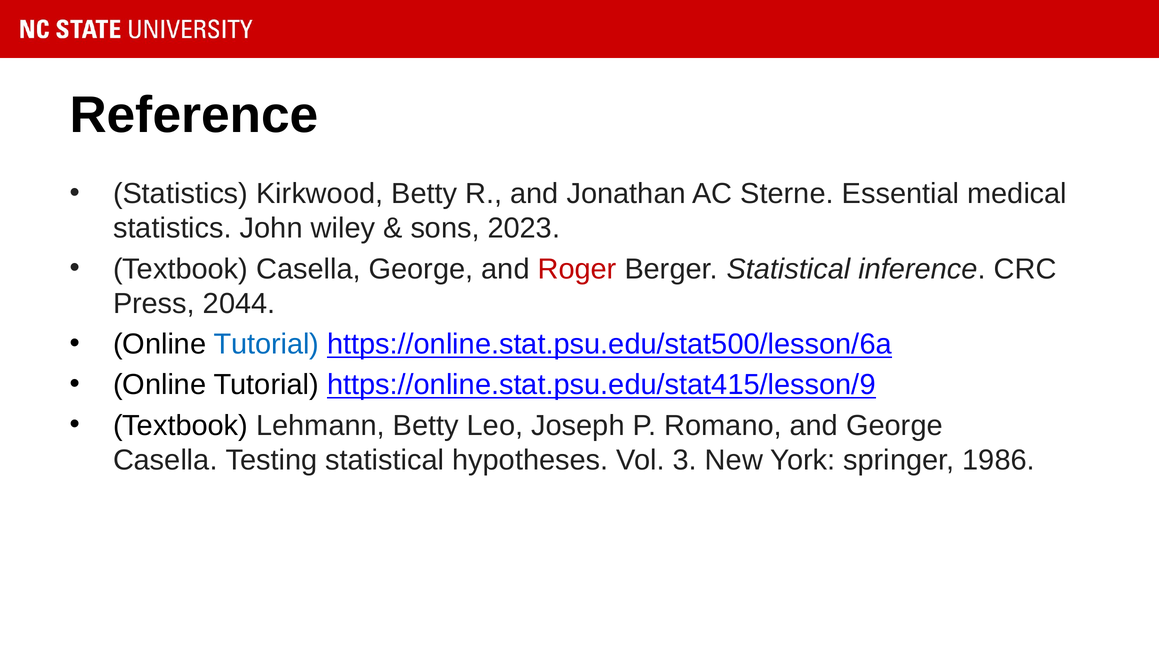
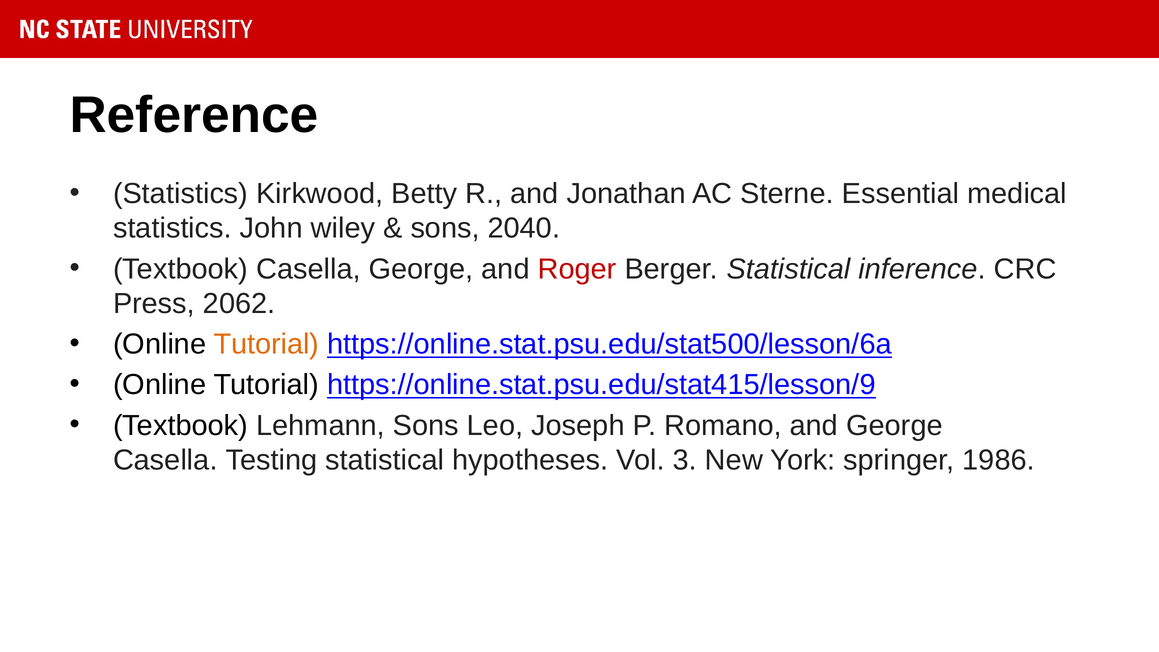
2023: 2023 -> 2040
2044: 2044 -> 2062
Tutorial at (266, 344) colour: blue -> orange
Lehmann Betty: Betty -> Sons
